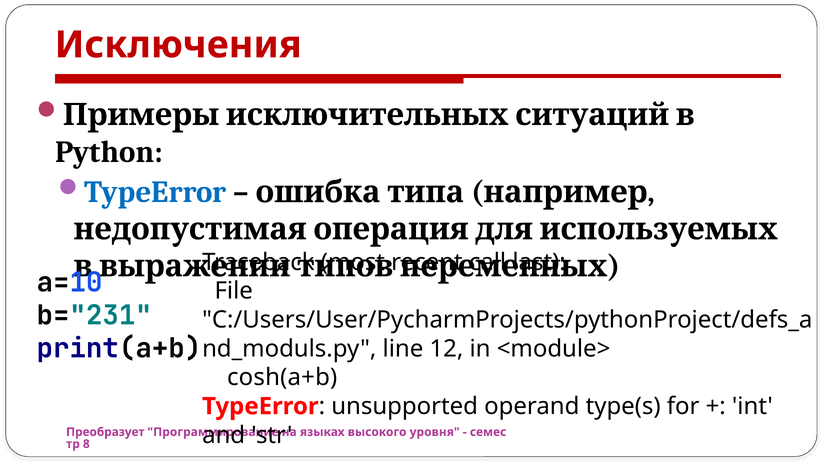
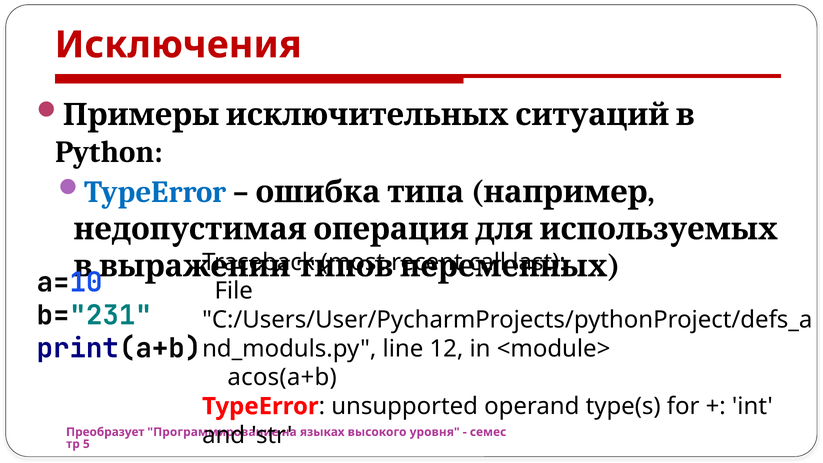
cosh(a+b: cosh(a+b -> acos(a+b
8: 8 -> 5
